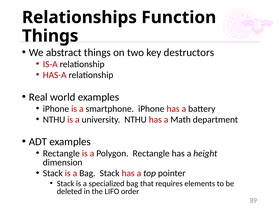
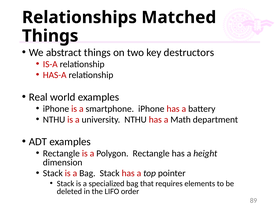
Function: Function -> Matched
